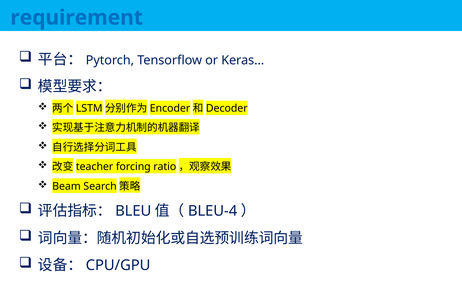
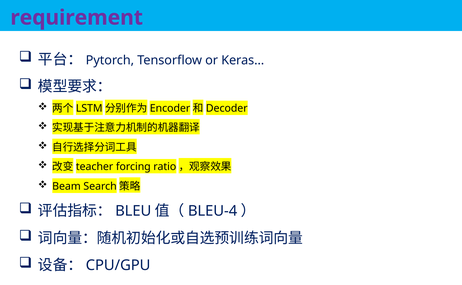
requirement colour: blue -> purple
